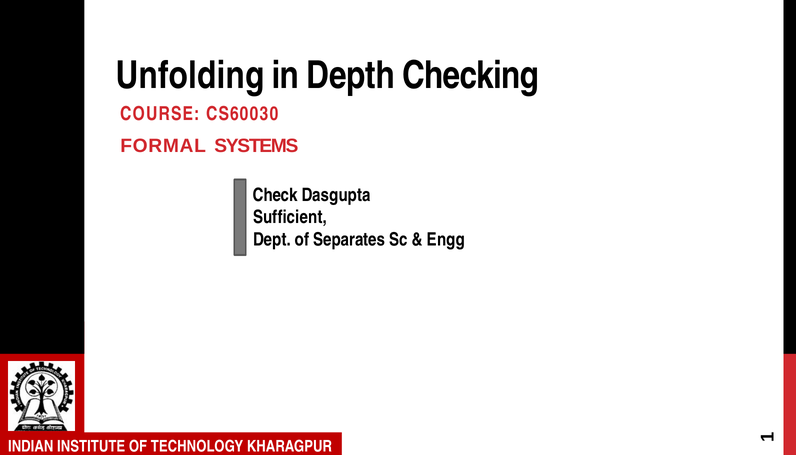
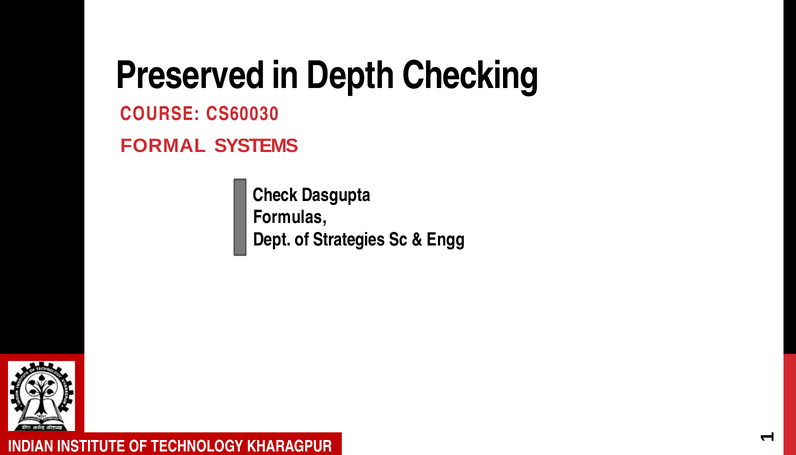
Unfolding: Unfolding -> Preserved
Sufficient: Sufficient -> Formulas
Separates: Separates -> Strategies
